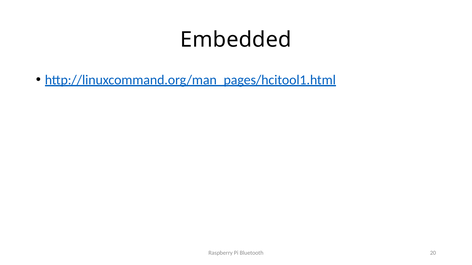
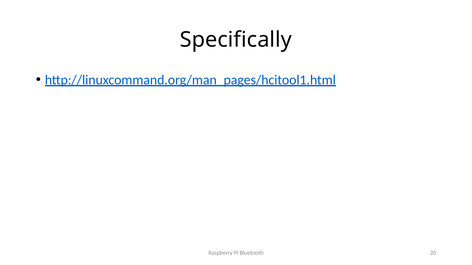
Embedded: Embedded -> Specifically
